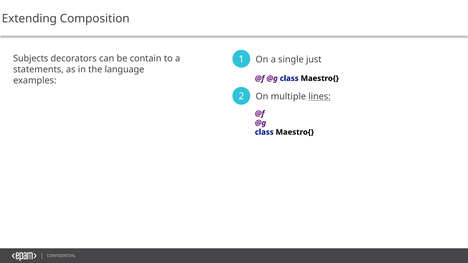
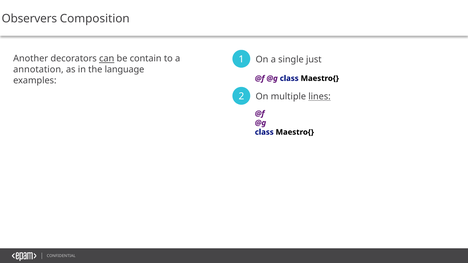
Extending: Extending -> Observers
Subjects: Subjects -> Another
can underline: none -> present
statements: statements -> annotation
